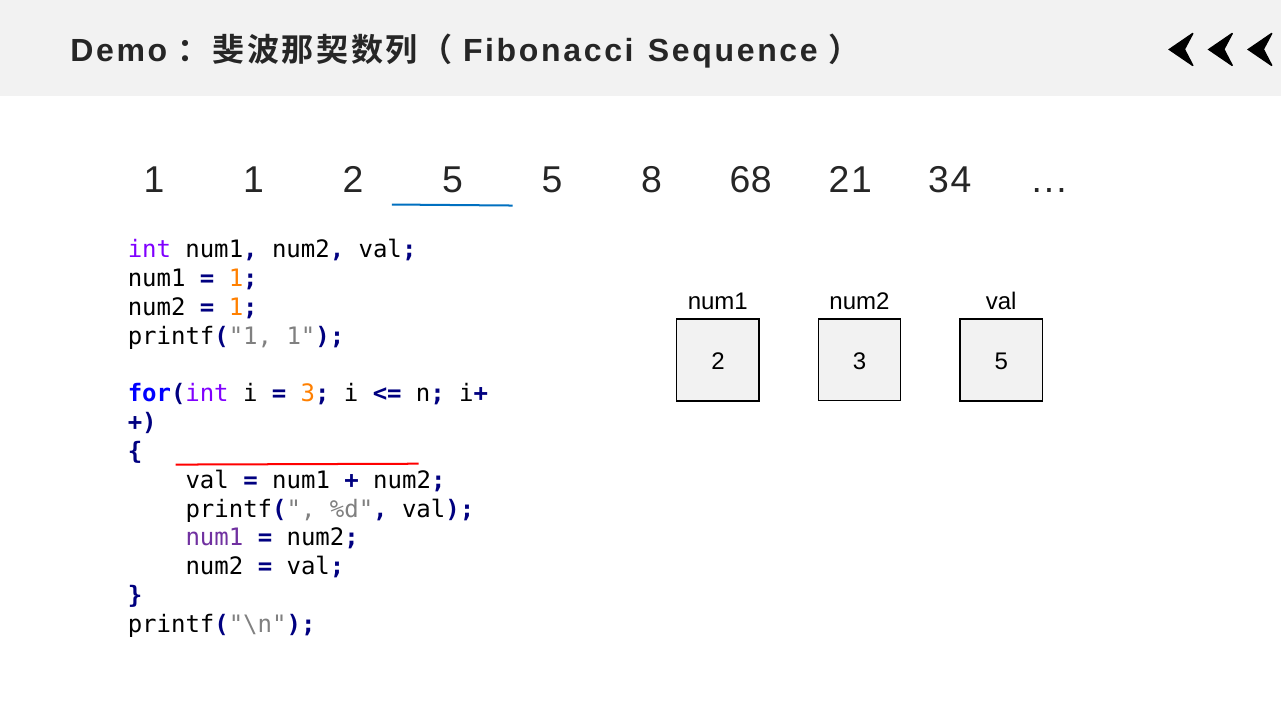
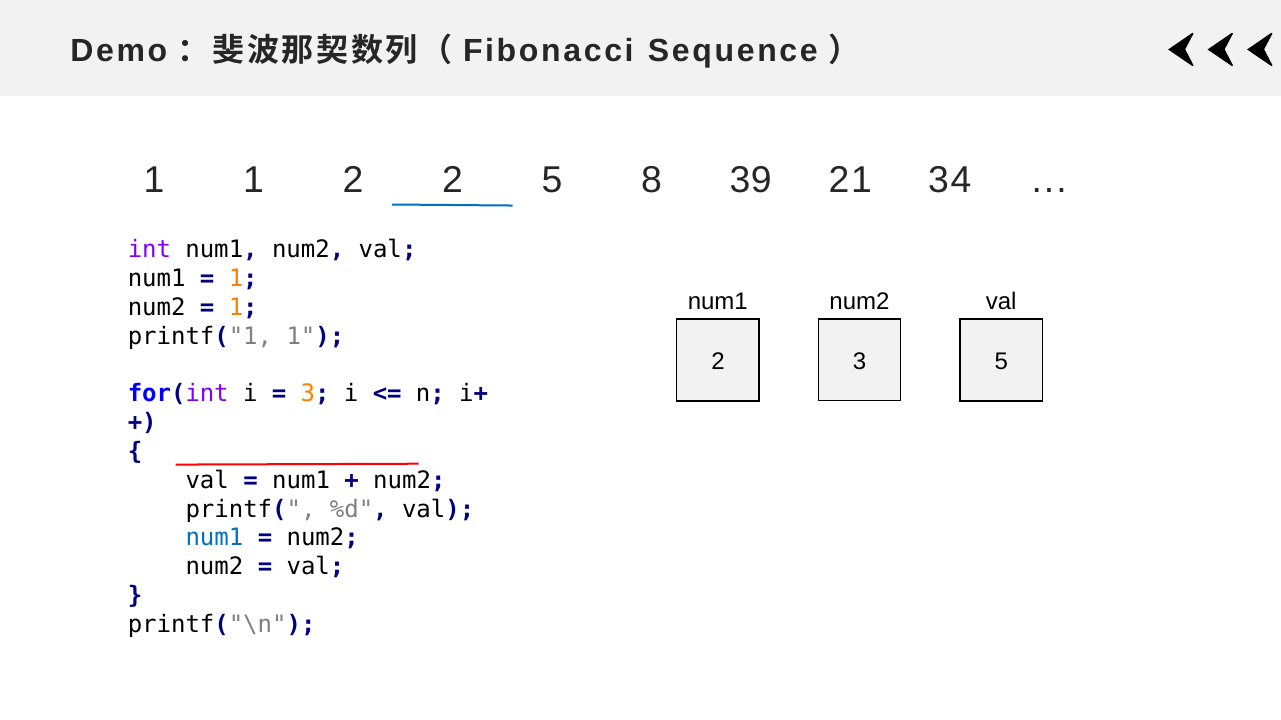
2 5: 5 -> 2
68: 68 -> 39
num1 at (214, 538) colour: purple -> blue
